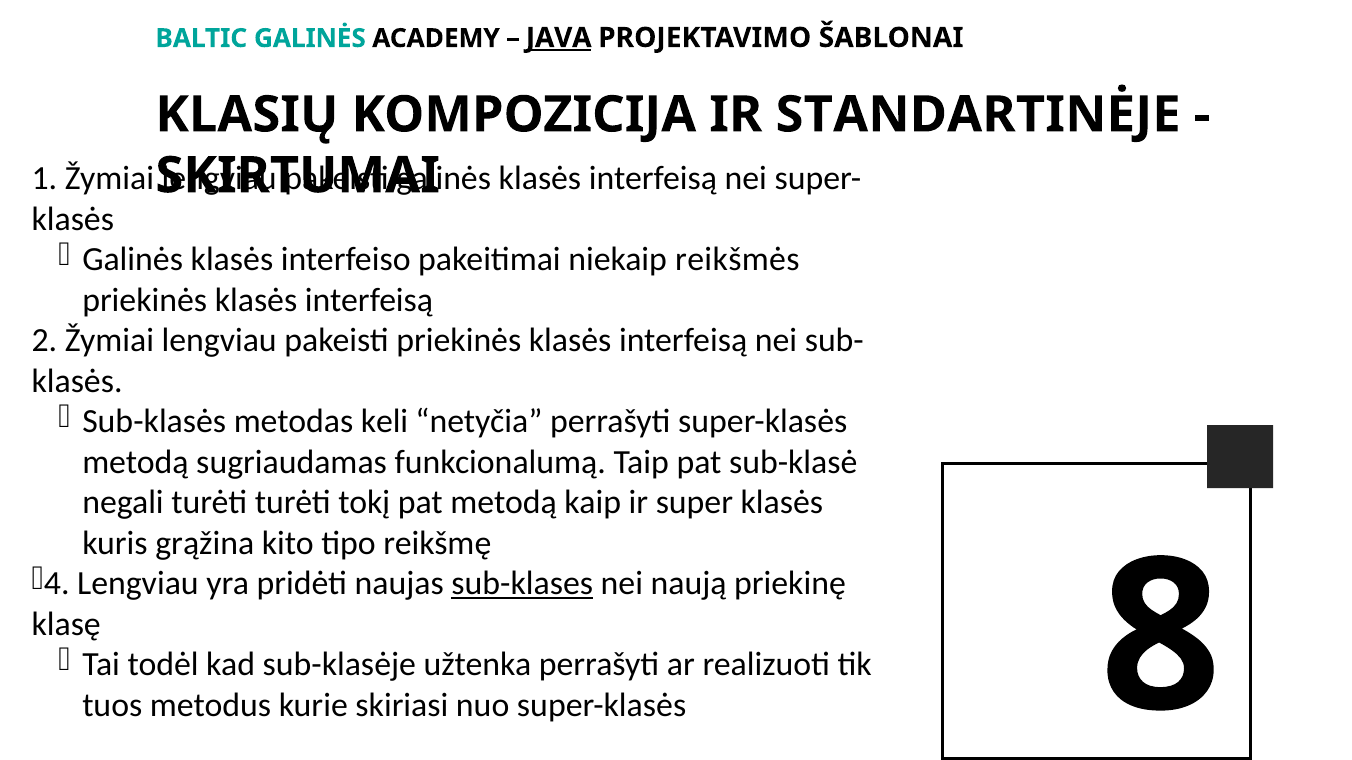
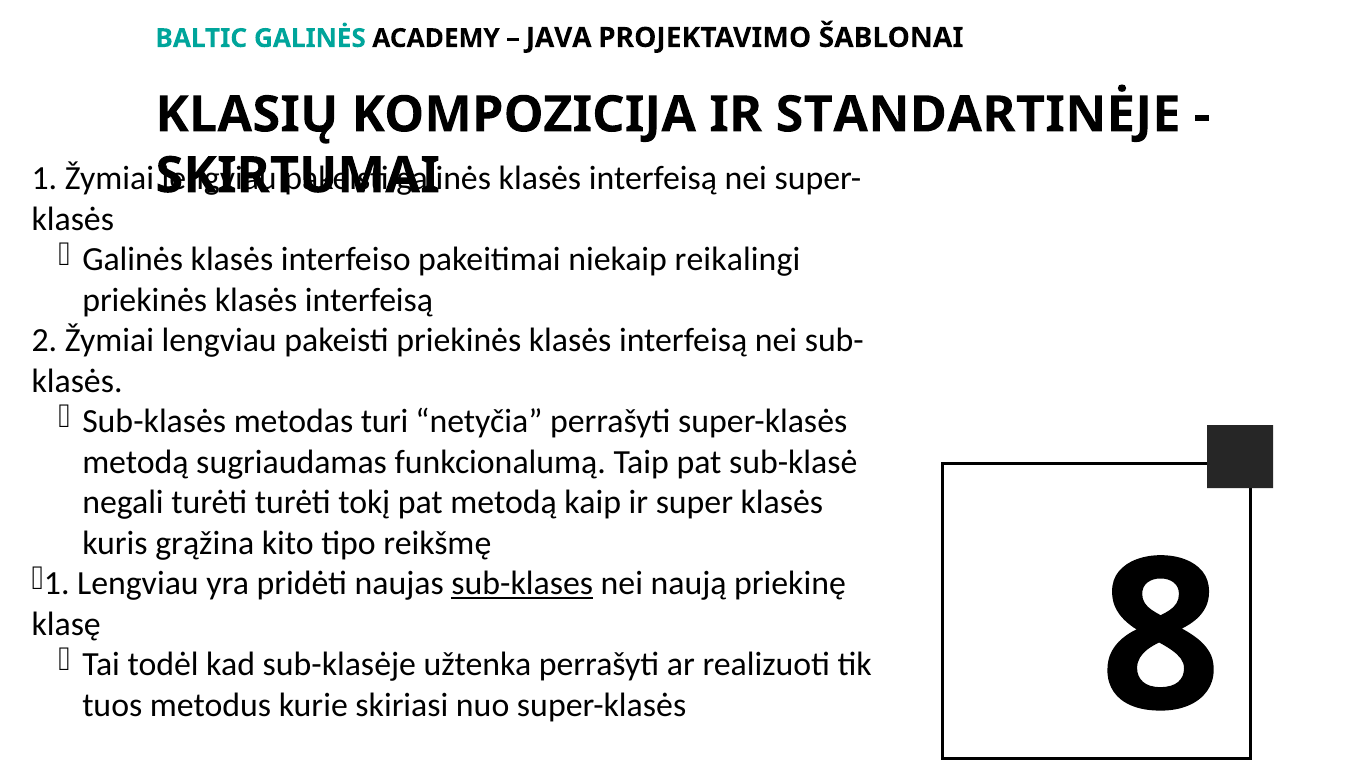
JAVA underline: present -> none
reikšmės: reikšmės -> reikalingi
keli: keli -> turi
4 at (57, 584): 4 -> 1
